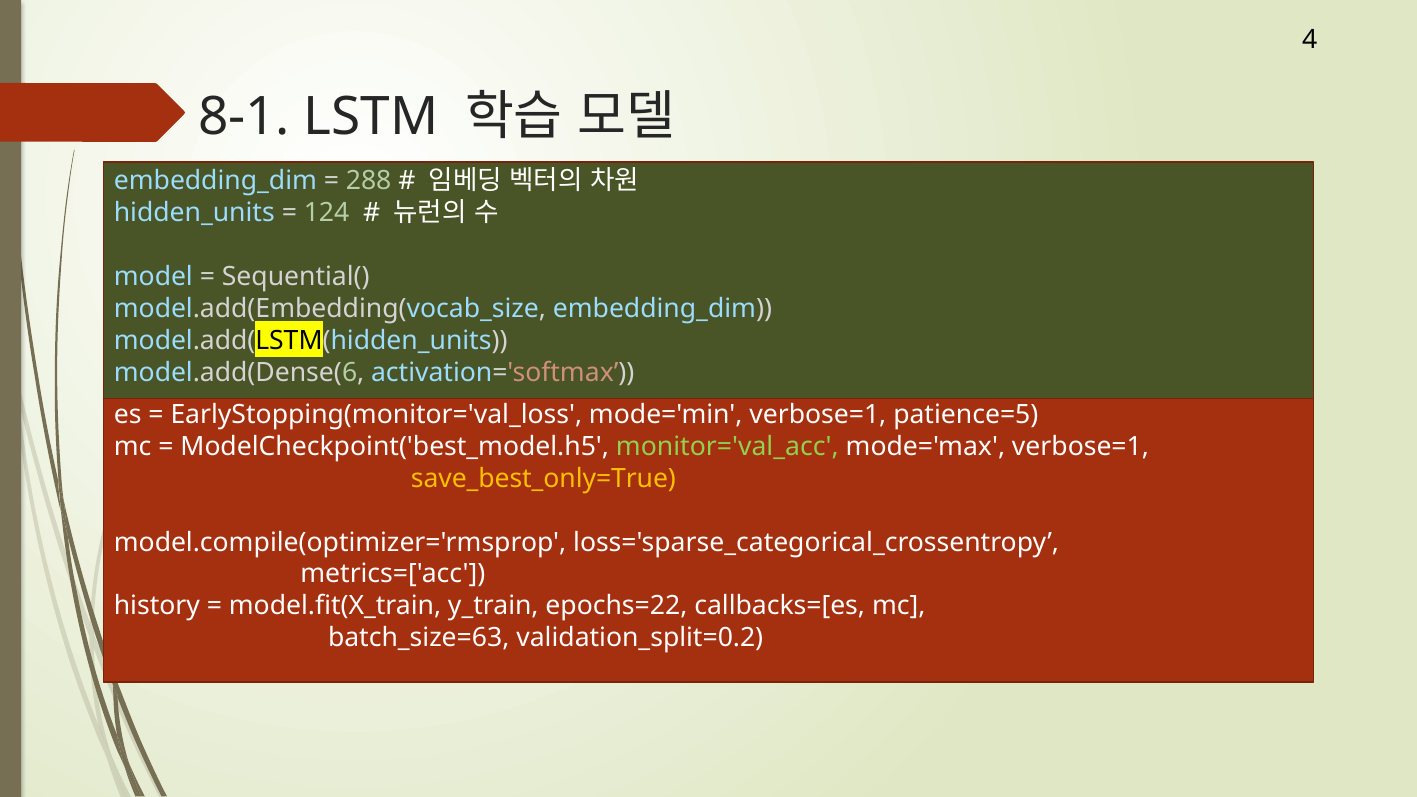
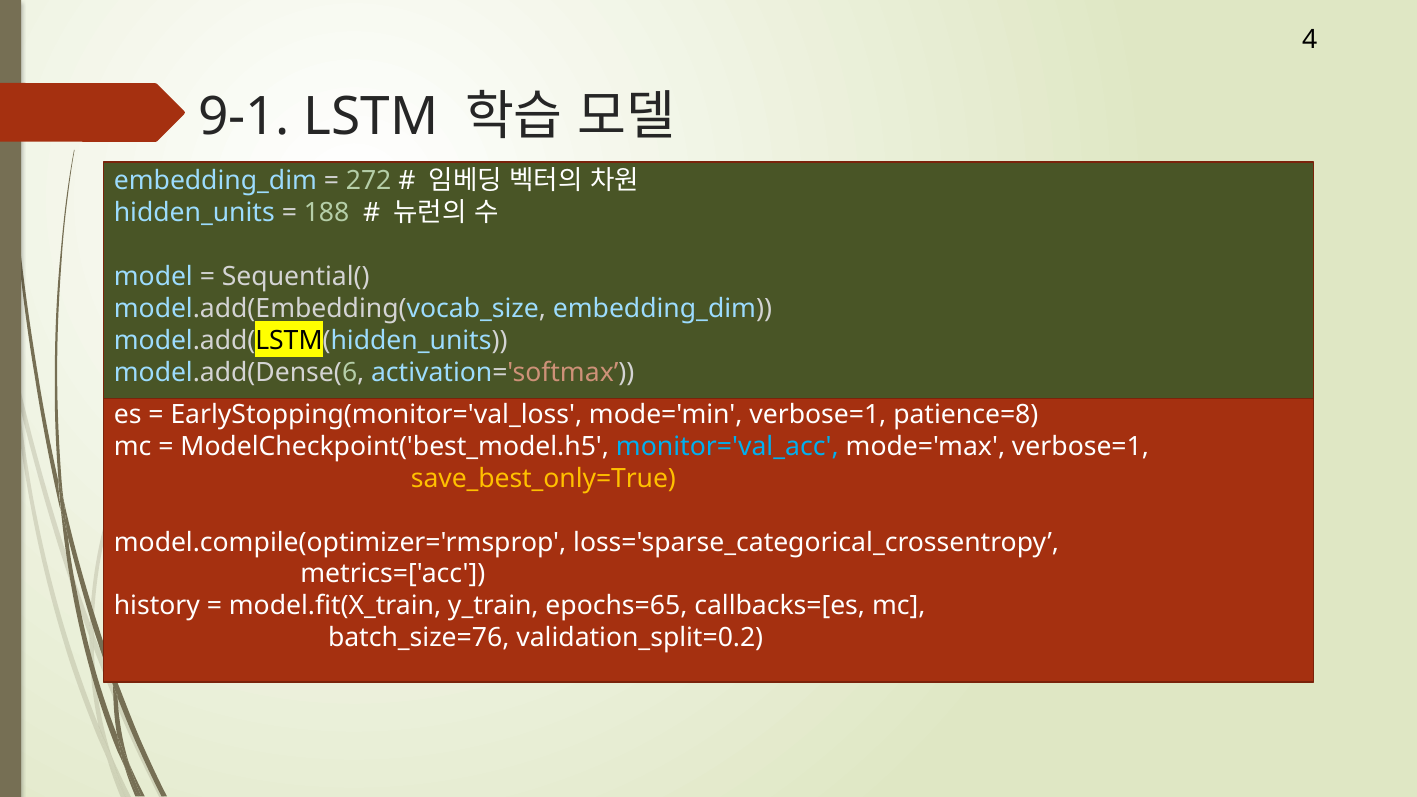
8-1: 8-1 -> 9-1
288: 288 -> 272
124: 124 -> 188
patience=5: patience=5 -> patience=8
monitor='val_acc colour: light green -> light blue
epochs=22: epochs=22 -> epochs=65
batch_size=63: batch_size=63 -> batch_size=76
